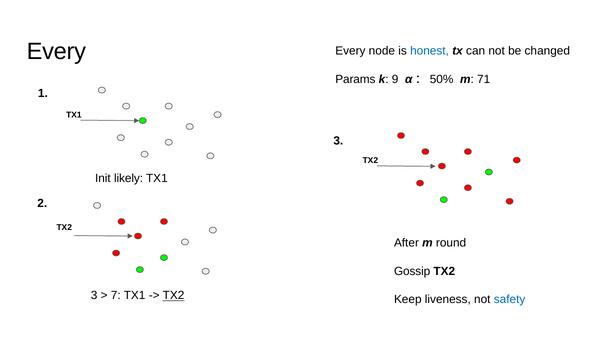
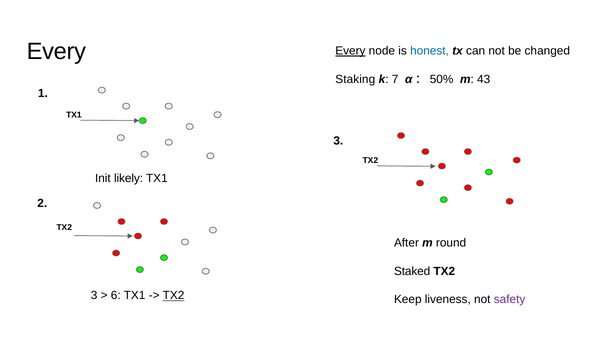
Every at (350, 51) underline: none -> present
Params: Params -> Staking
9: 9 -> 7
71: 71 -> 43
Gossip: Gossip -> Staked
7: 7 -> 6
safety colour: blue -> purple
